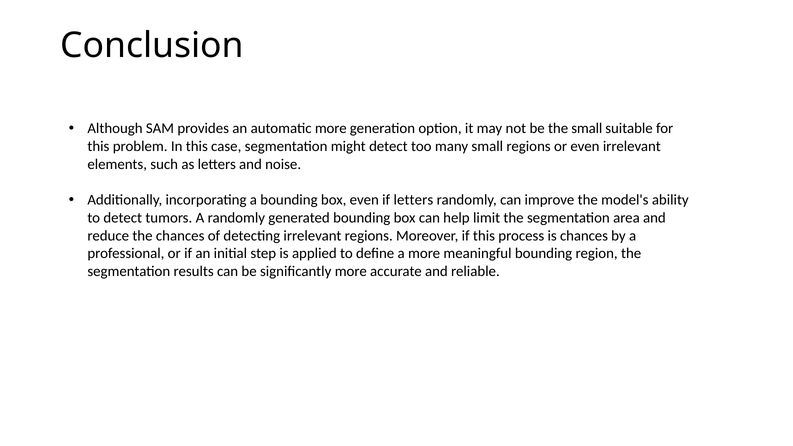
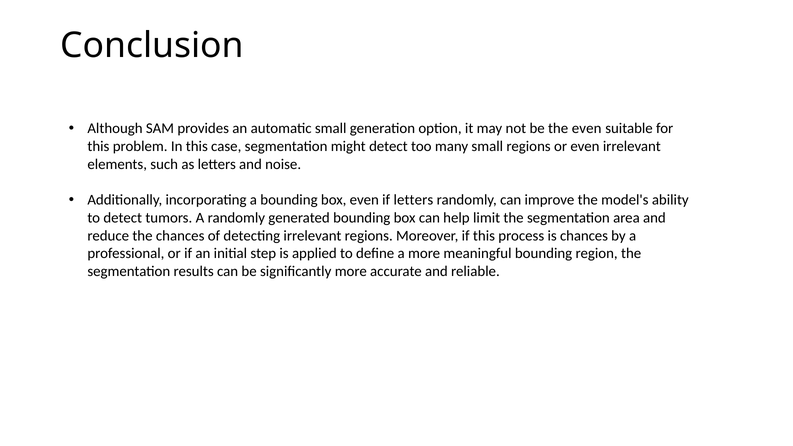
automatic more: more -> small
the small: small -> even
